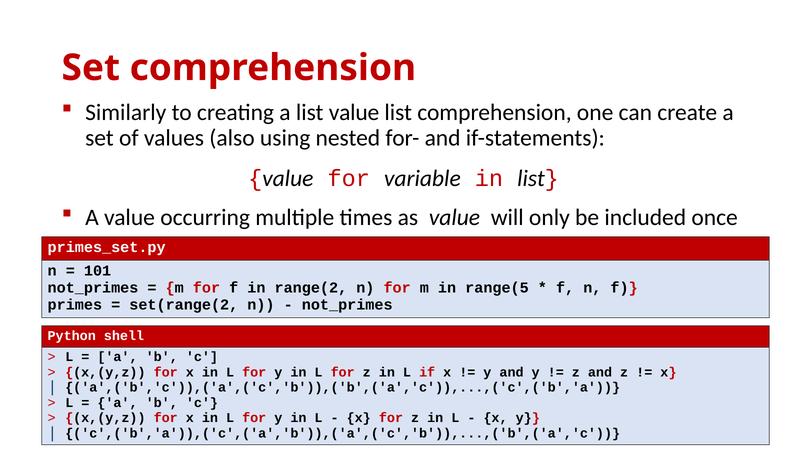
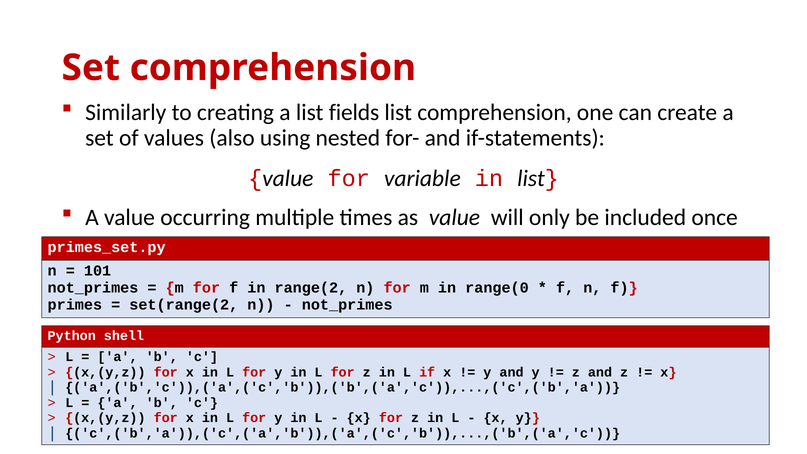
list value: value -> fields
range(5: range(5 -> range(0
